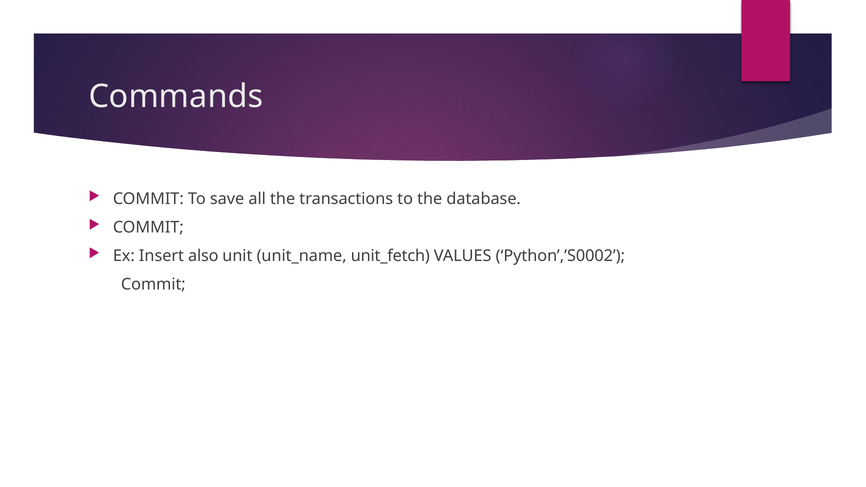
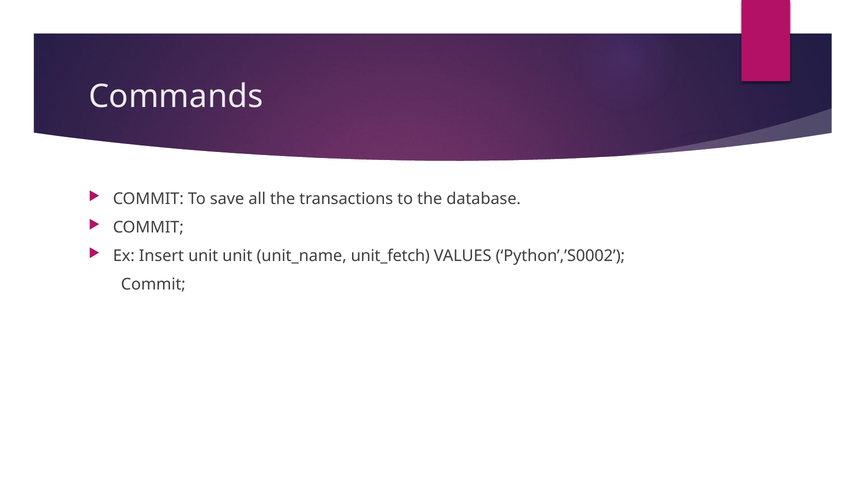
Insert also: also -> unit
